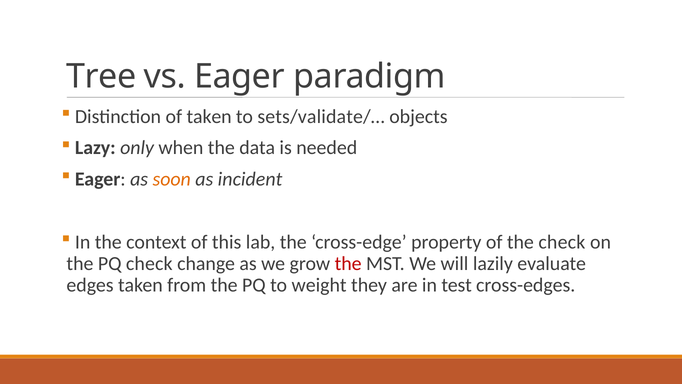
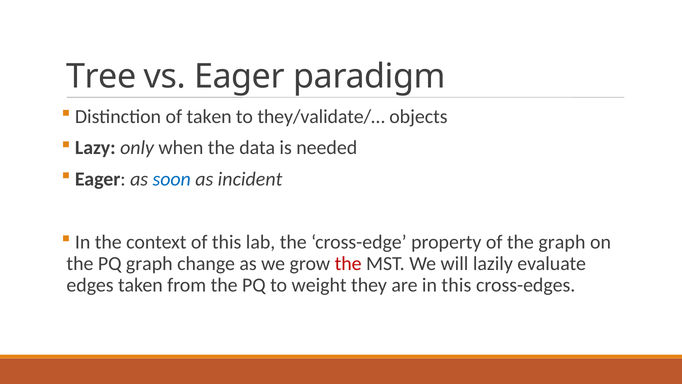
sets/validate/…: sets/validate/… -> they/validate/…
soon colour: orange -> blue
the check: check -> graph
PQ check: check -> graph
in test: test -> this
